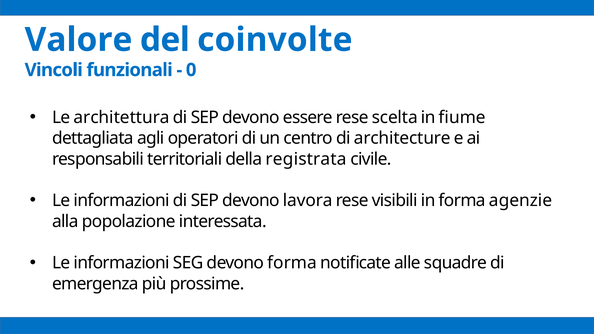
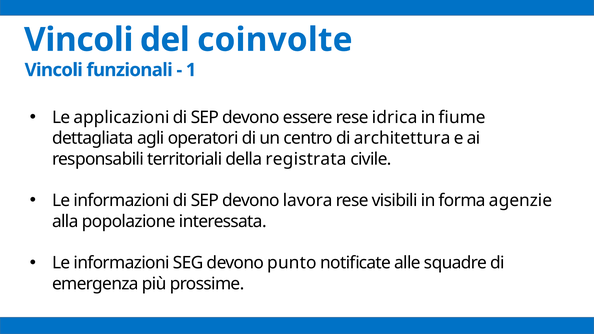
Valore at (79, 40): Valore -> Vincoli
0: 0 -> 1
architettura: architettura -> applicazioni
scelta: scelta -> idrica
architecture: architecture -> architettura
devono forma: forma -> punto
